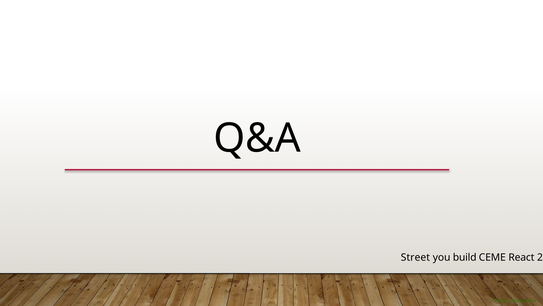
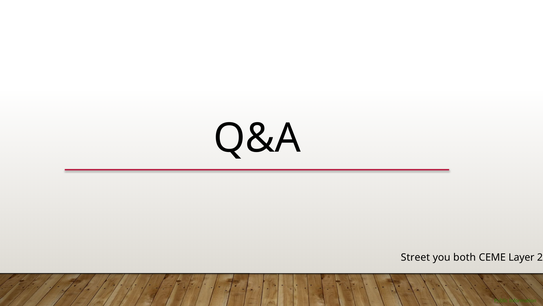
build: build -> both
React: React -> Layer
